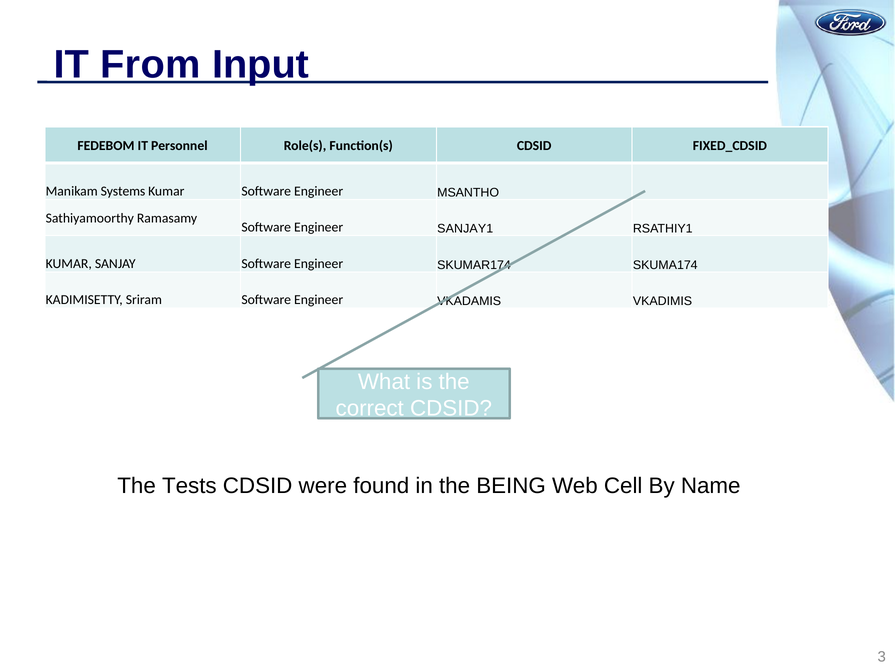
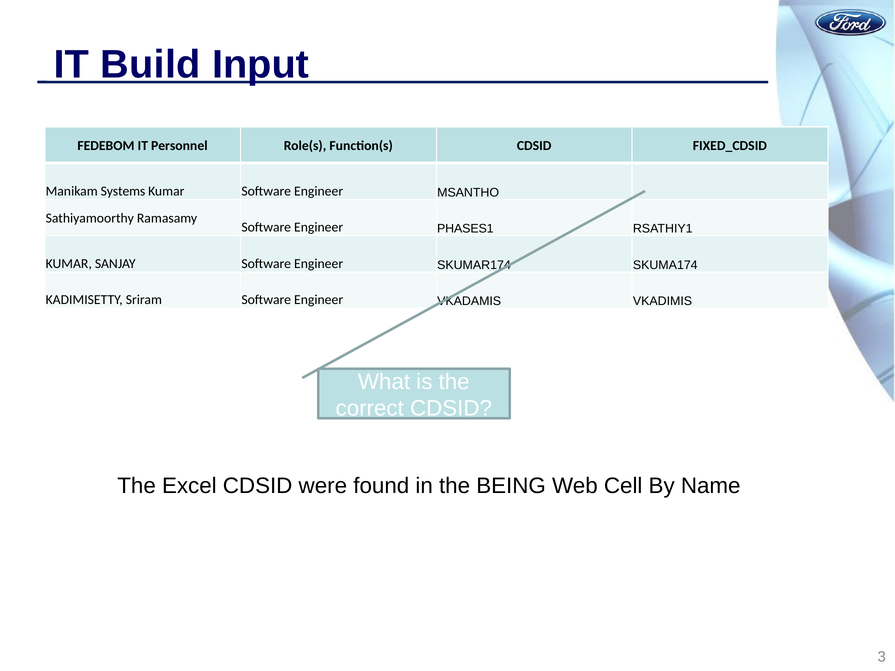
From: From -> Build
SANJAY1: SANJAY1 -> PHASES1
Tests: Tests -> Excel
